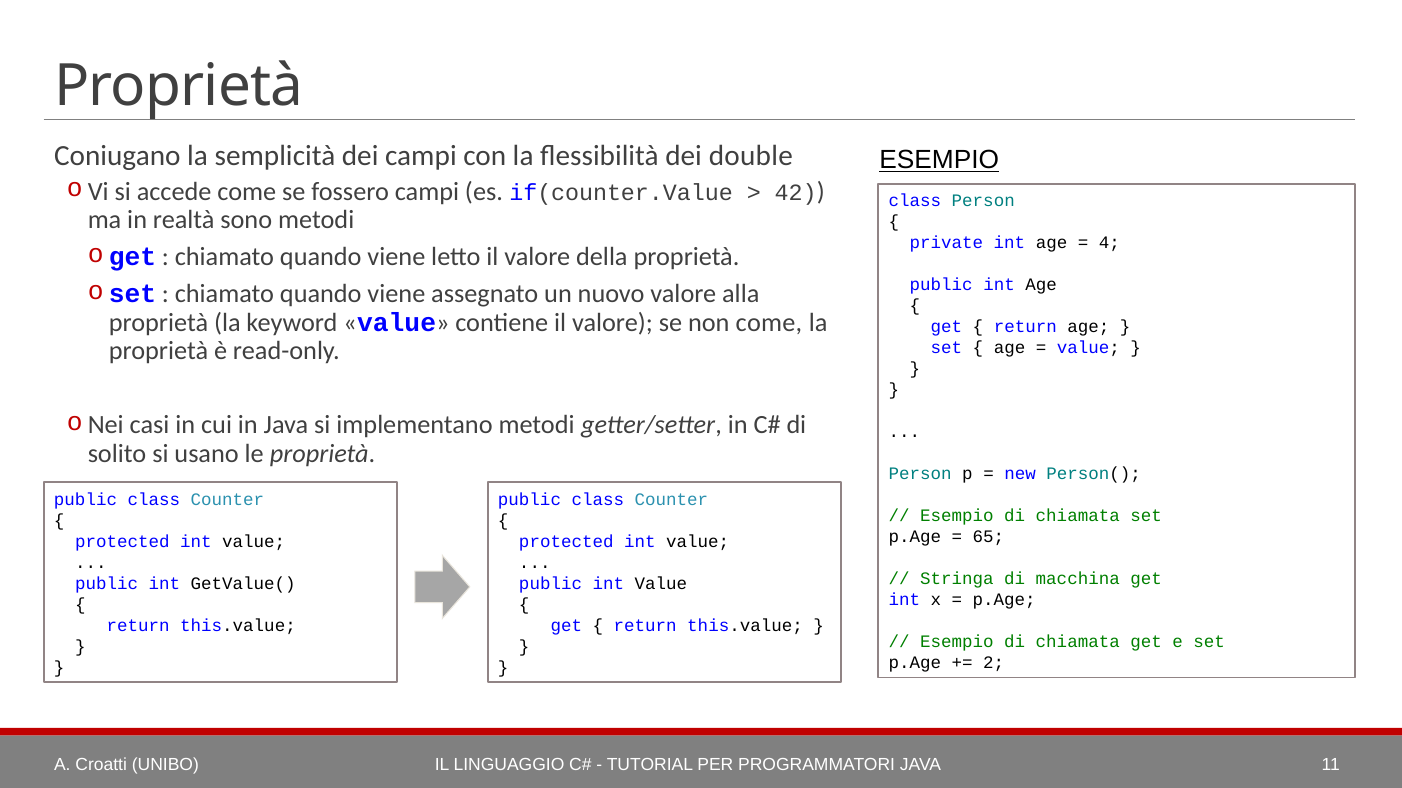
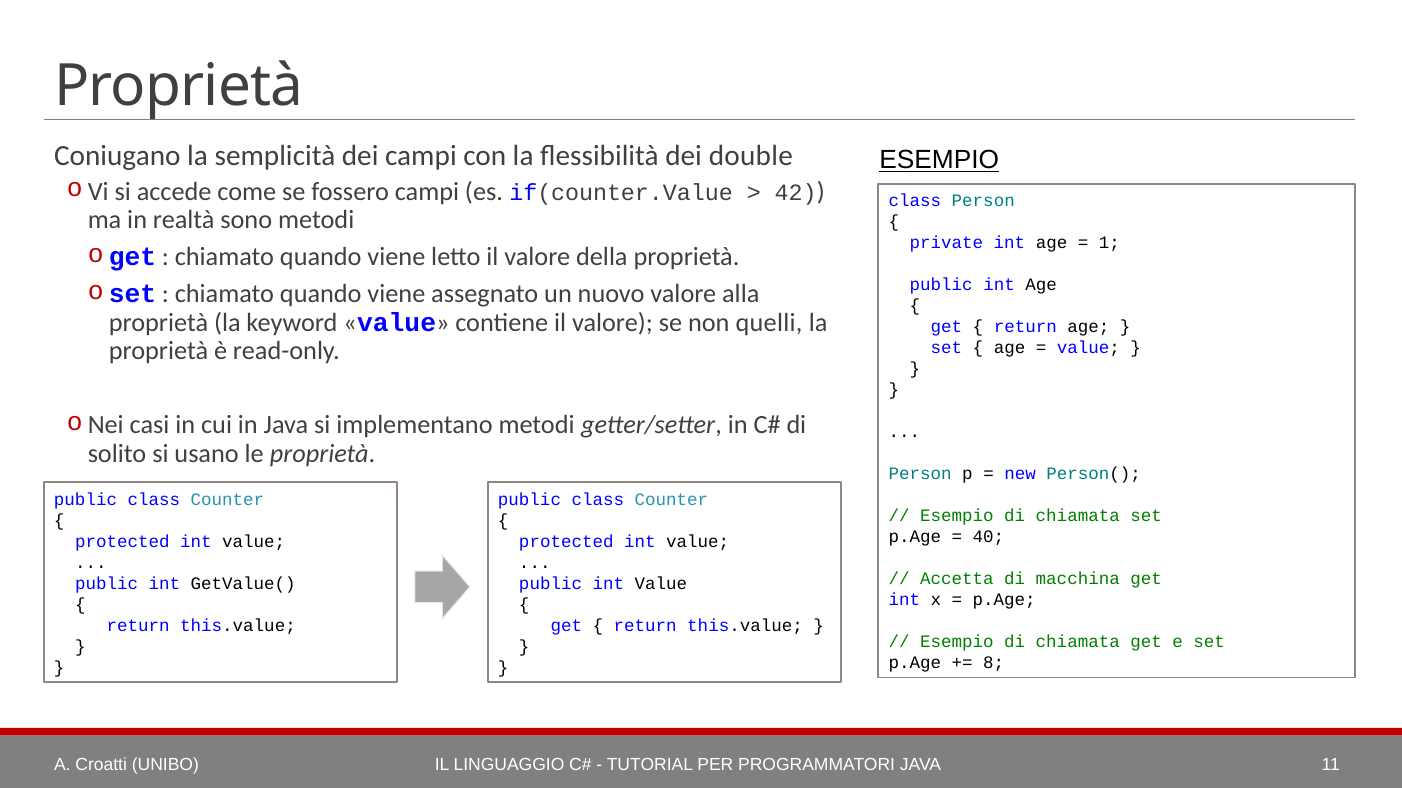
4: 4 -> 1
non come: come -> quelli
65: 65 -> 40
Stringa: Stringa -> Accetta
2: 2 -> 8
